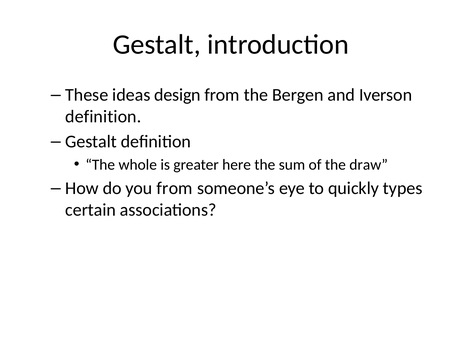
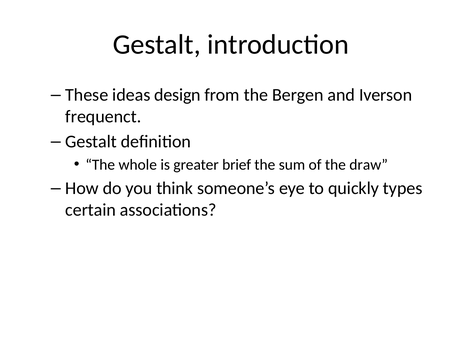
definition at (103, 117): definition -> frequenct
here: here -> brief
you from: from -> think
